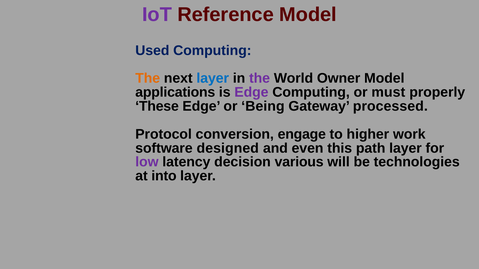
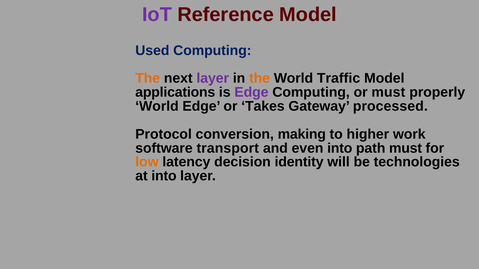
layer at (213, 78) colour: blue -> purple
the at (260, 78) colour: purple -> orange
Owner: Owner -> Traffic
These at (157, 106): These -> World
Being: Being -> Takes
engage: engage -> making
designed: designed -> transport
even this: this -> into
path layer: layer -> must
low colour: purple -> orange
various: various -> identity
